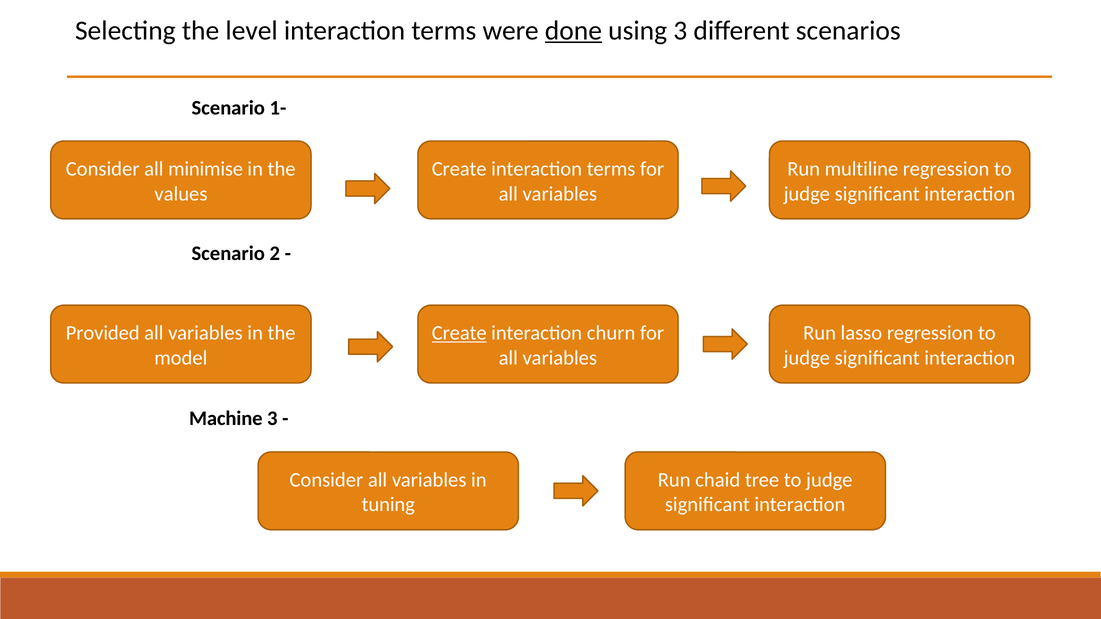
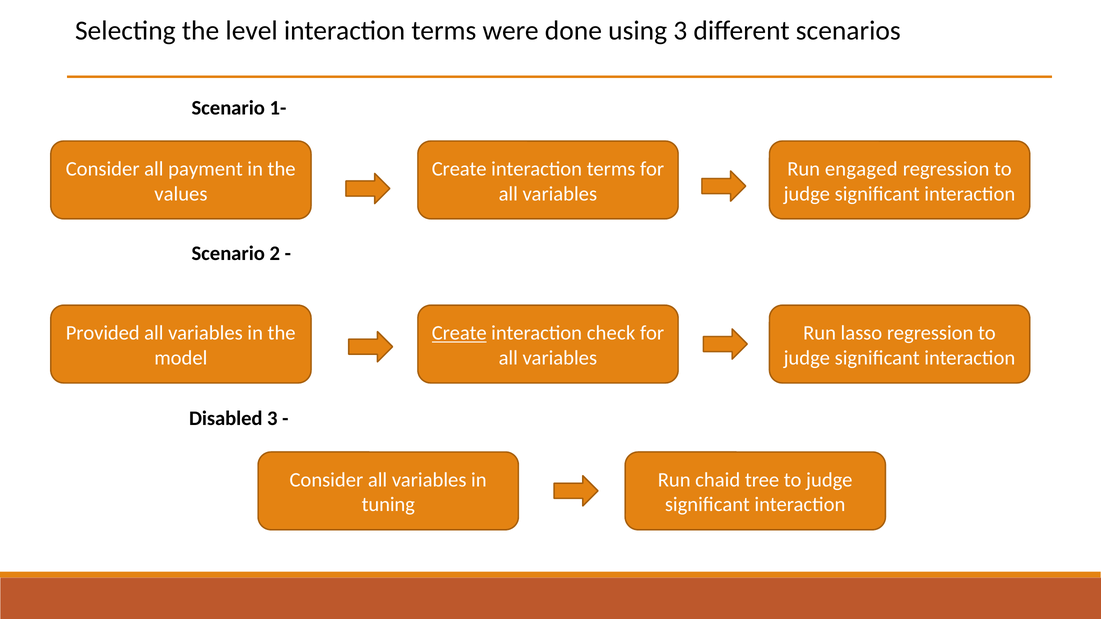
done underline: present -> none
minimise: minimise -> payment
multiline: multiline -> engaged
churn: churn -> check
Machine: Machine -> Disabled
